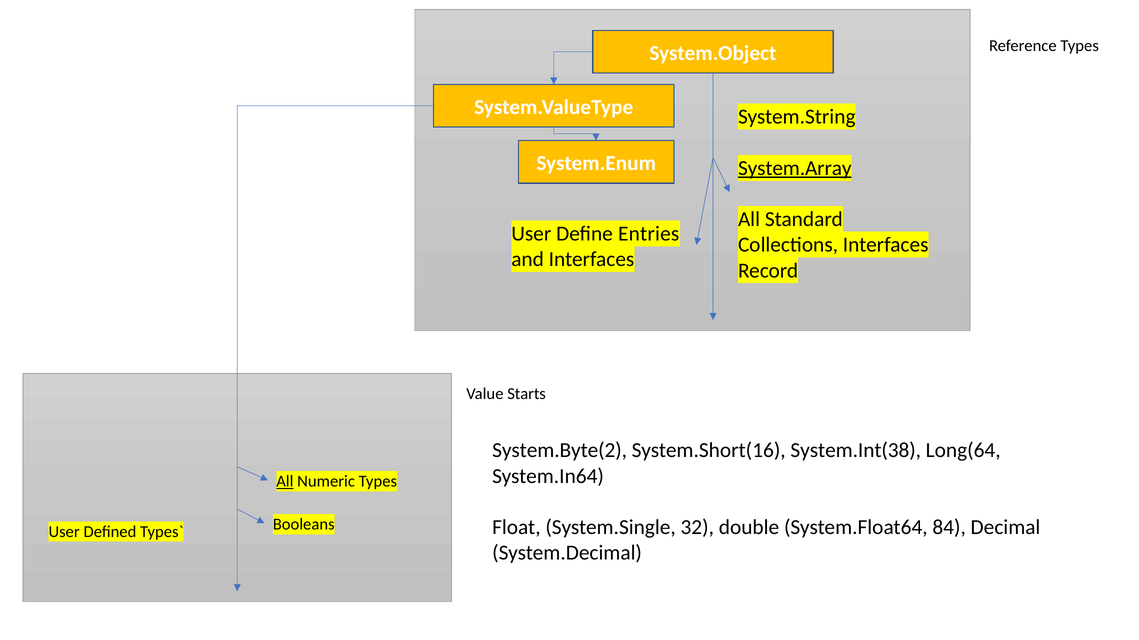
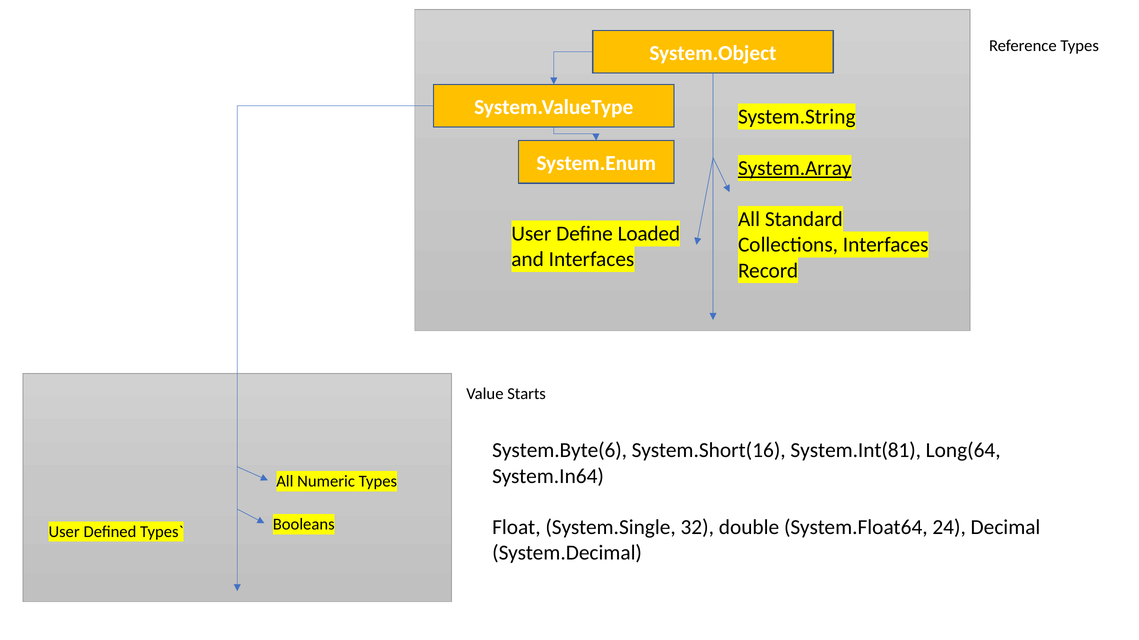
Entries: Entries -> Loaded
System.Byte(2: System.Byte(2 -> System.Byte(6
System.Int(38: System.Int(38 -> System.Int(81
All at (285, 482) underline: present -> none
84: 84 -> 24
